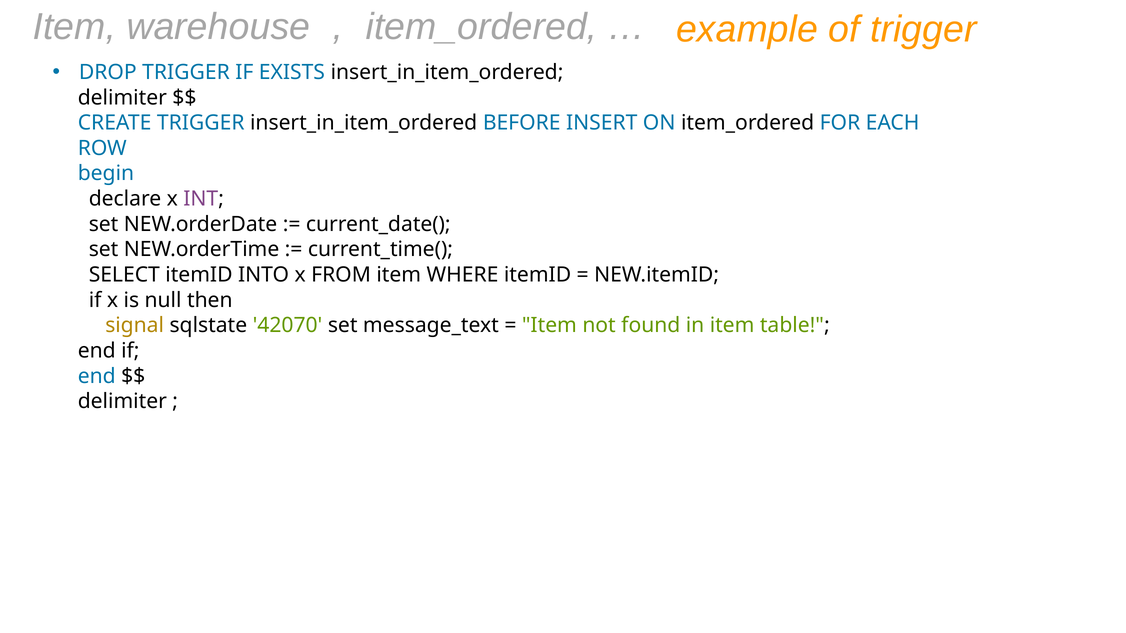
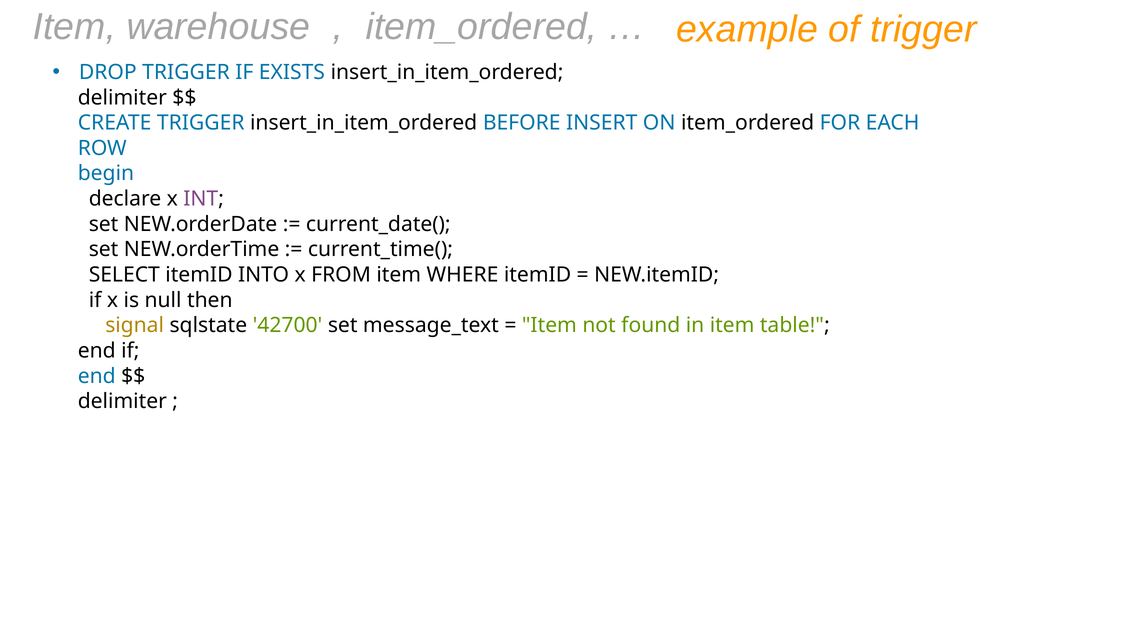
42070: 42070 -> 42700
